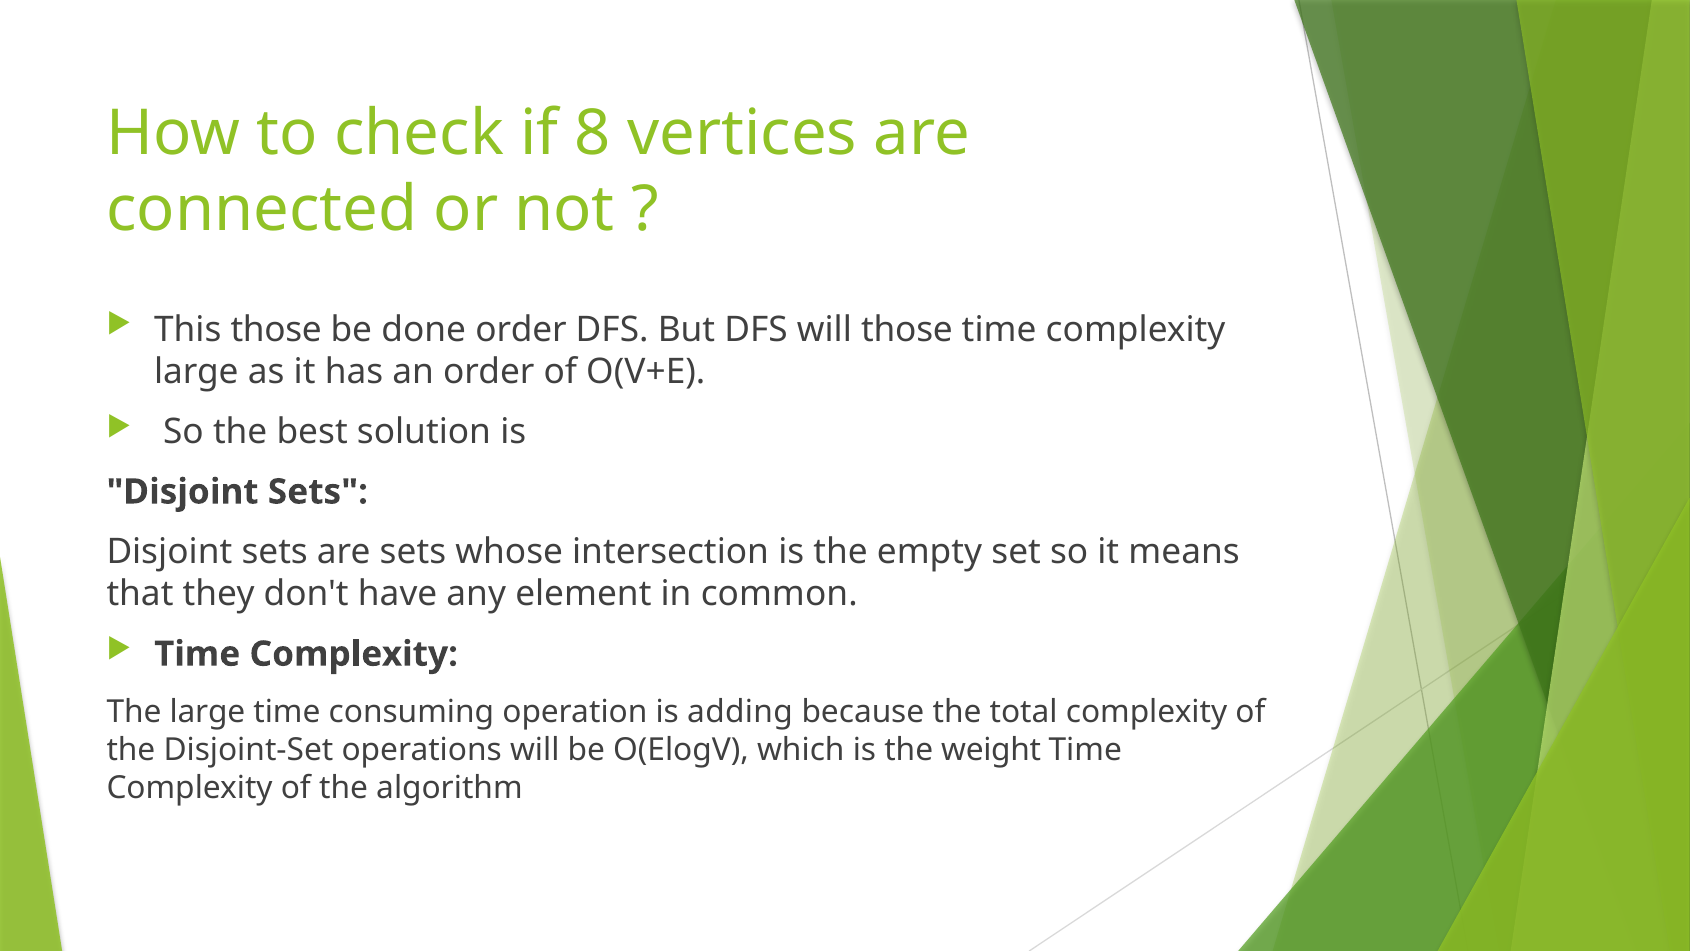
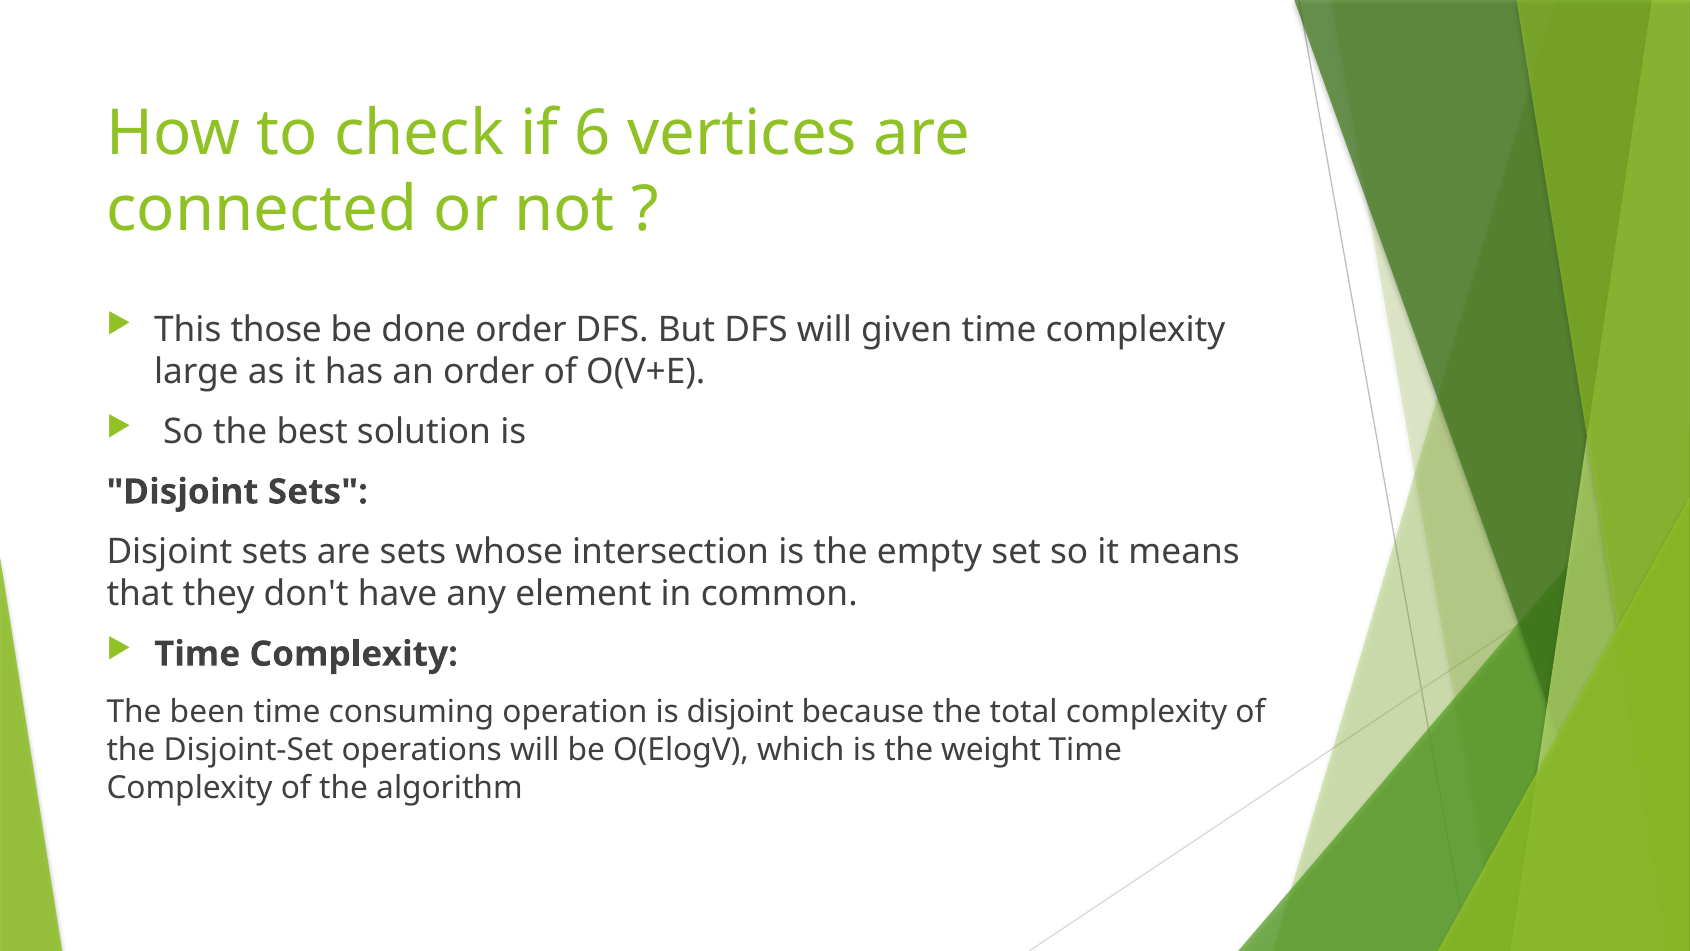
8: 8 -> 6
will those: those -> given
The large: large -> been
operation is adding: adding -> disjoint
